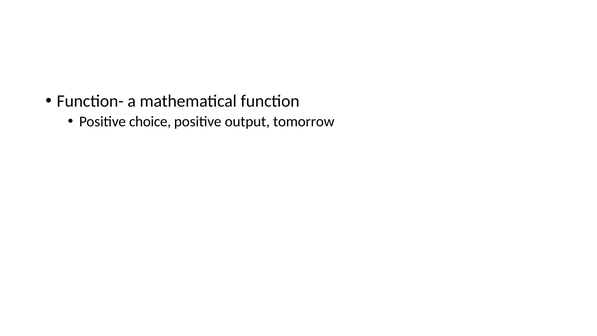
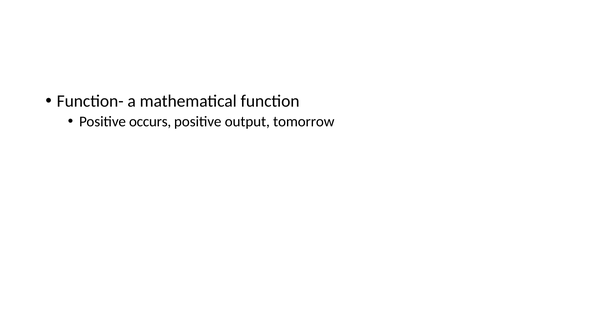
choice: choice -> occurs
